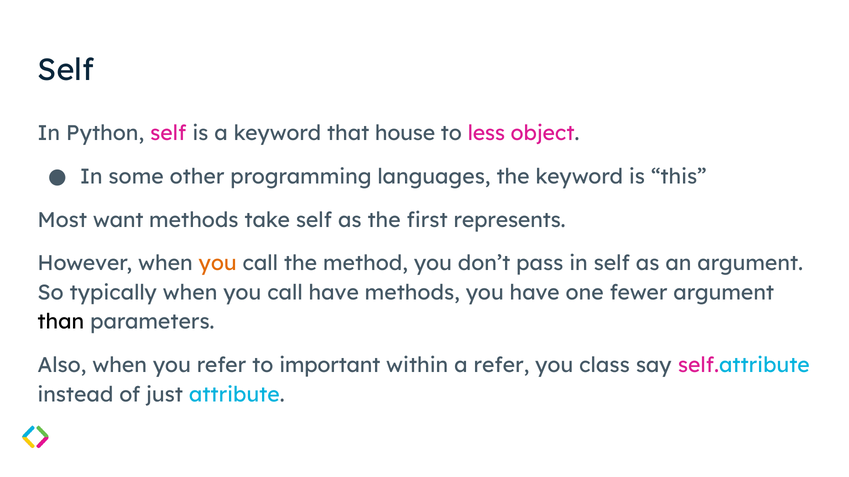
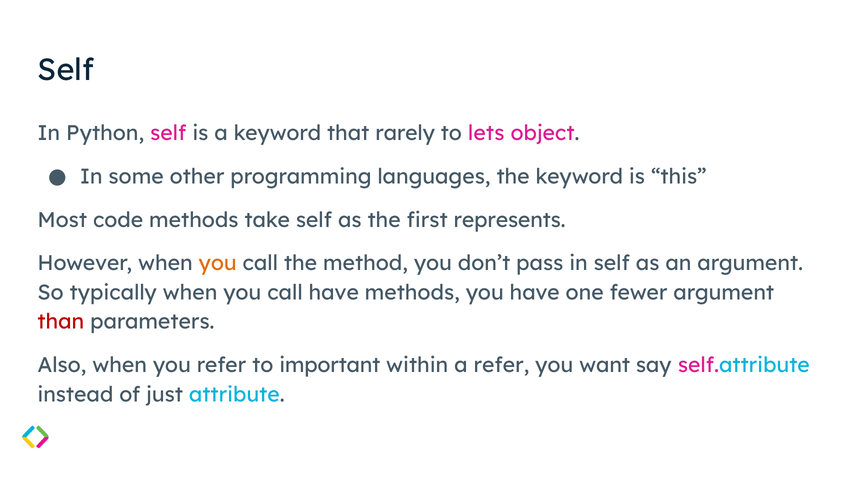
house: house -> rarely
less: less -> lets
want: want -> code
than colour: black -> red
class: class -> want
